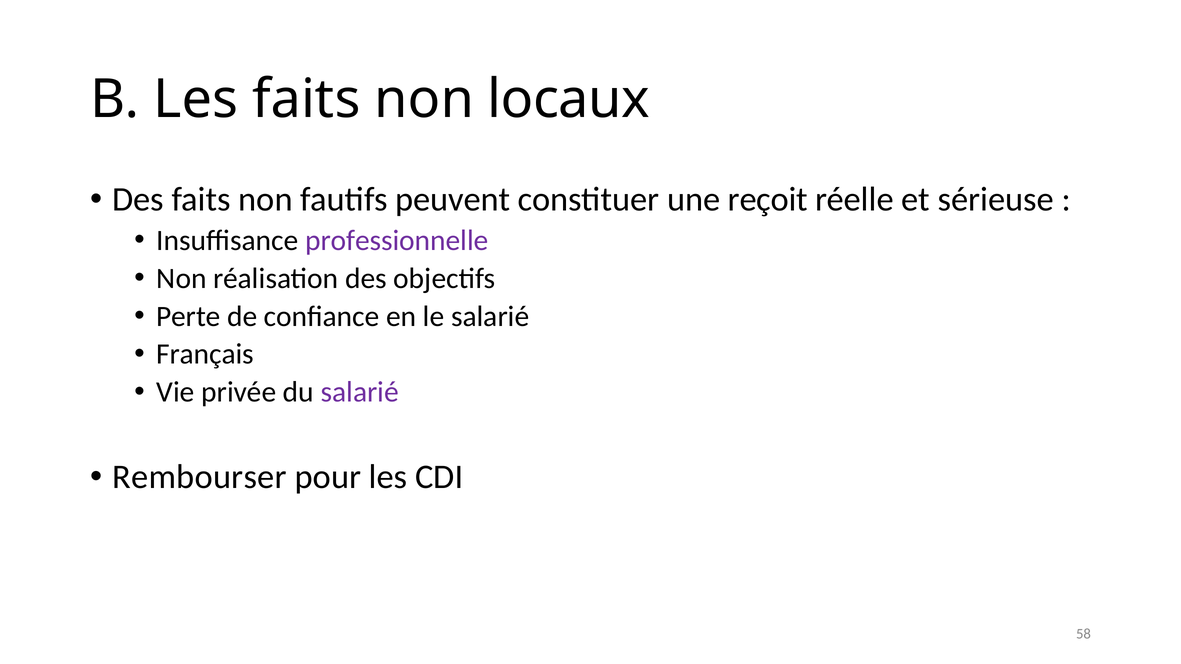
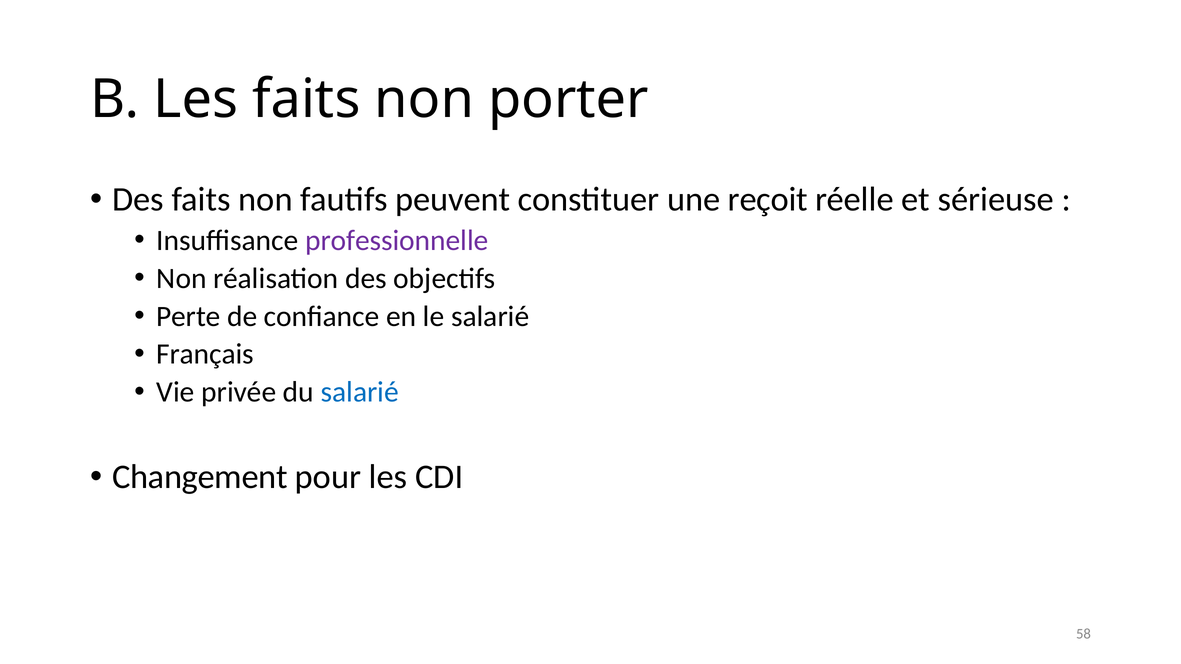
locaux: locaux -> porter
salarié at (360, 392) colour: purple -> blue
Rembourser: Rembourser -> Changement
